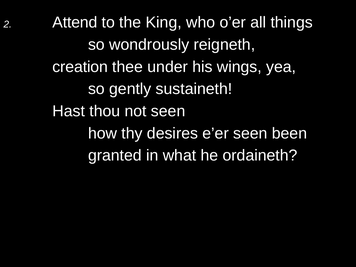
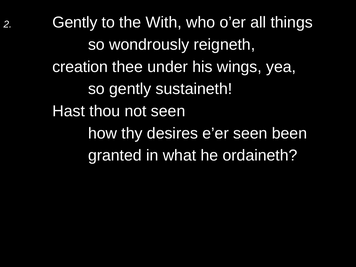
2 Attend: Attend -> Gently
King: King -> With
